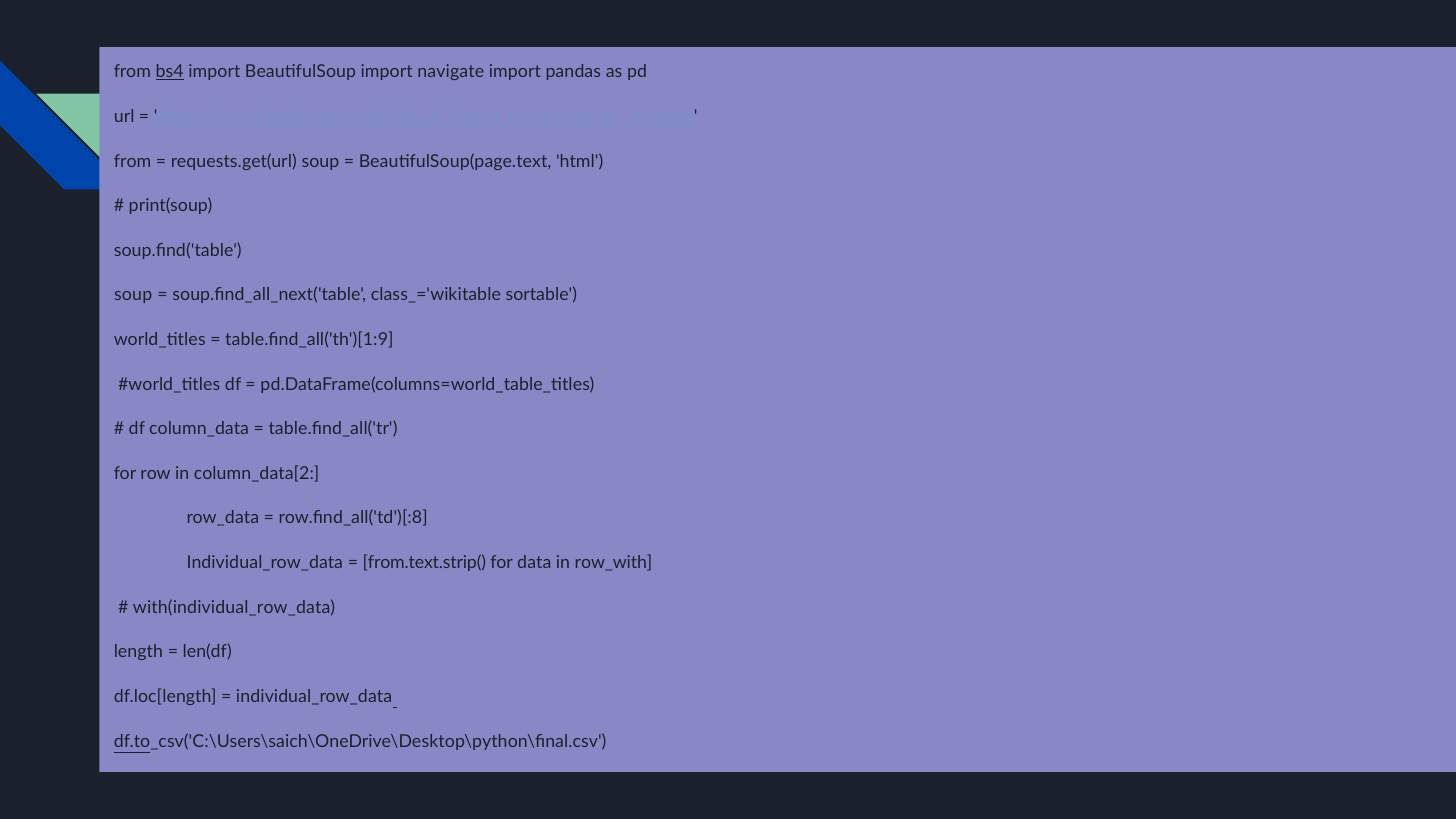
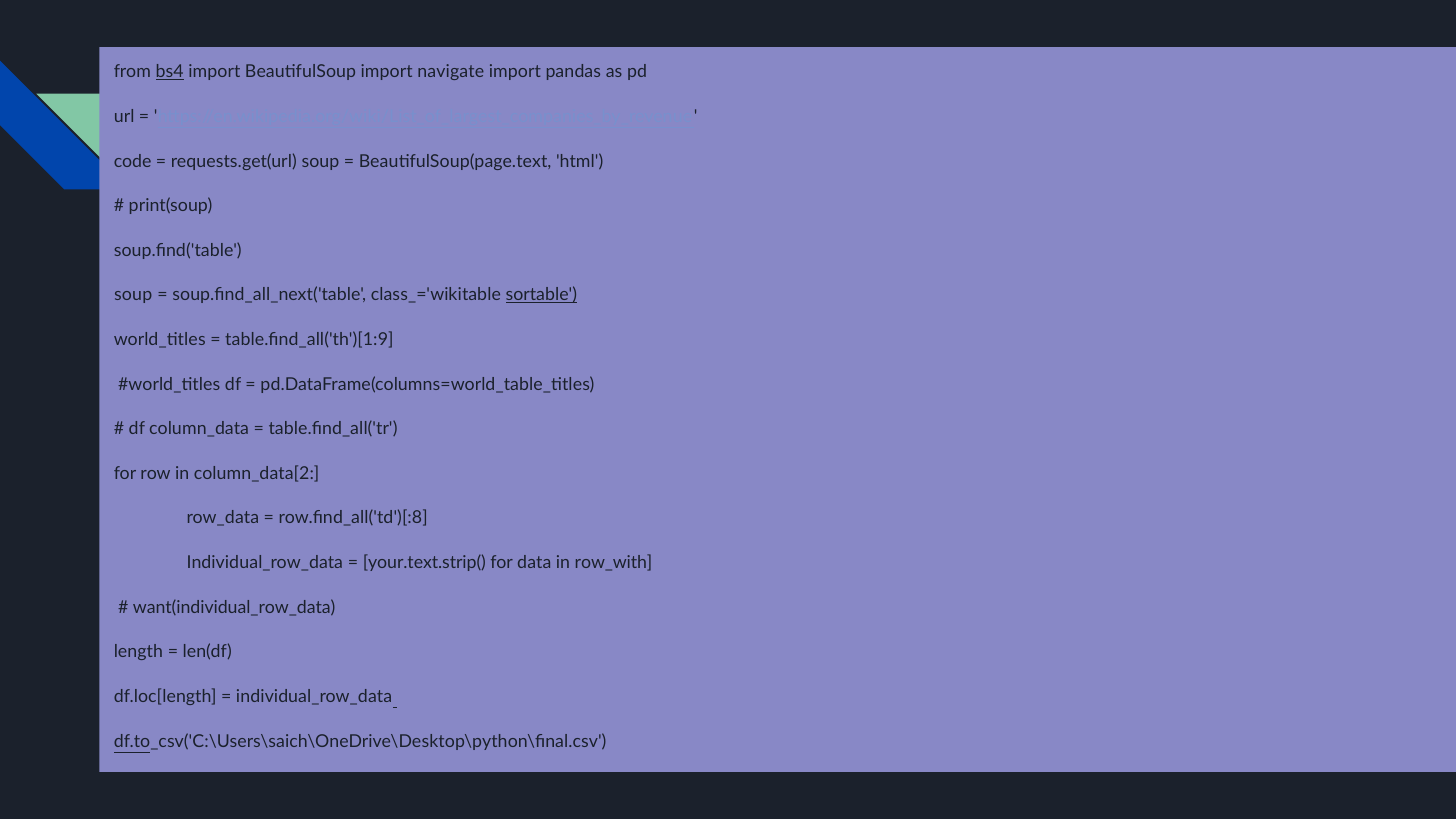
from at (133, 161): from -> code
sortable underline: none -> present
from.text.strip(: from.text.strip( -> your.text.strip(
with(individual_row_data: with(individual_row_data -> want(individual_row_data
